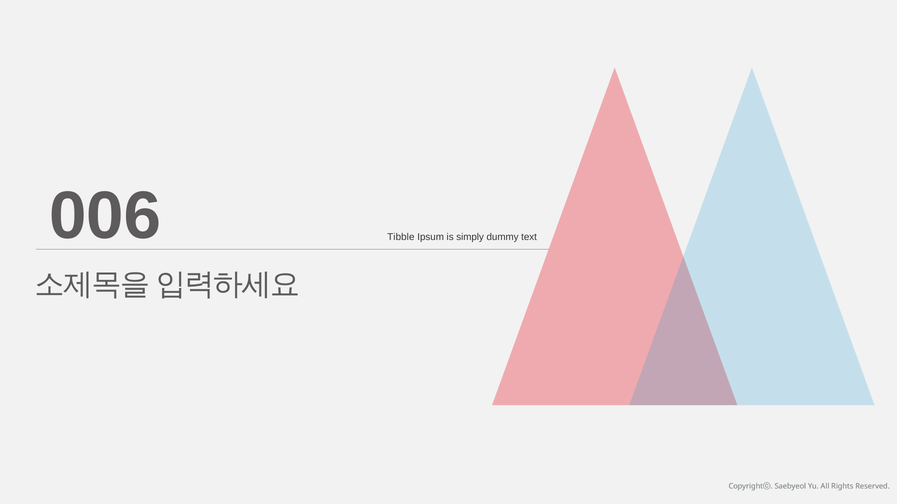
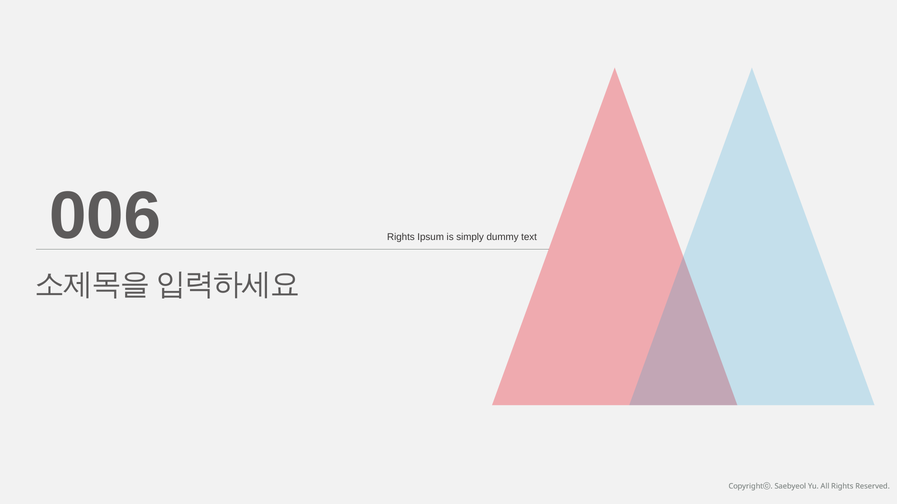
Tibble at (401, 237): Tibble -> Rights
